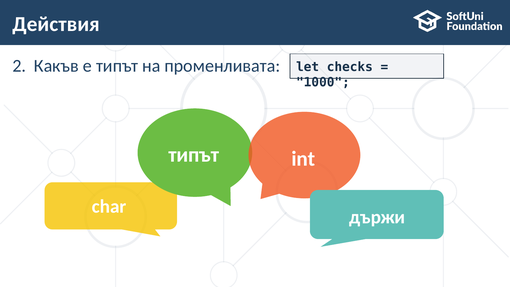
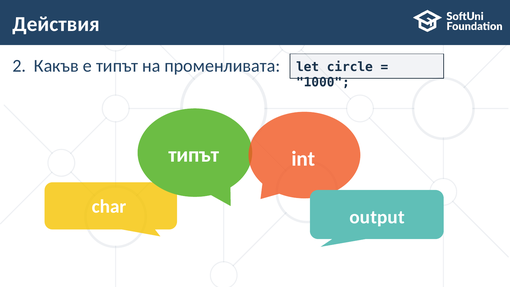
checks: checks -> circle
държи: държи -> output
